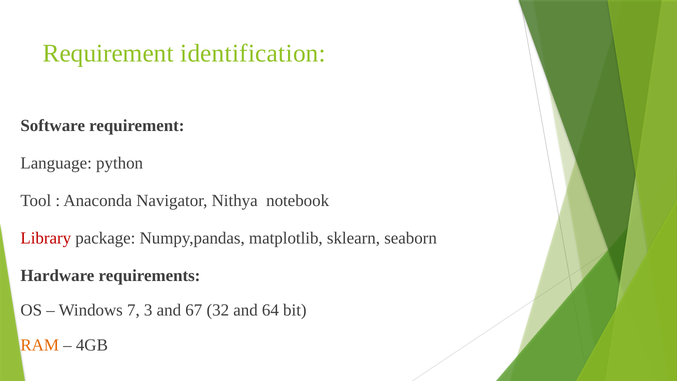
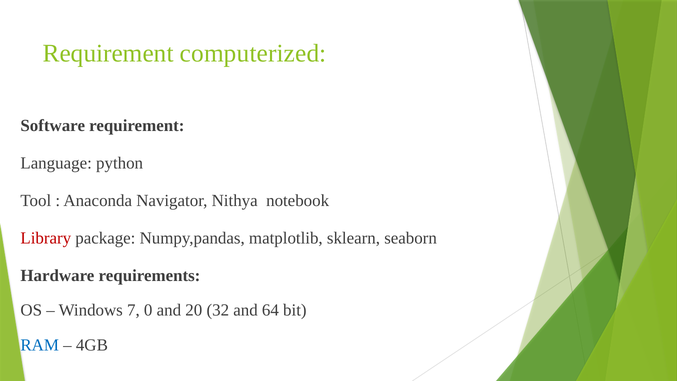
identification: identification -> computerized
3: 3 -> 0
67: 67 -> 20
RAM colour: orange -> blue
